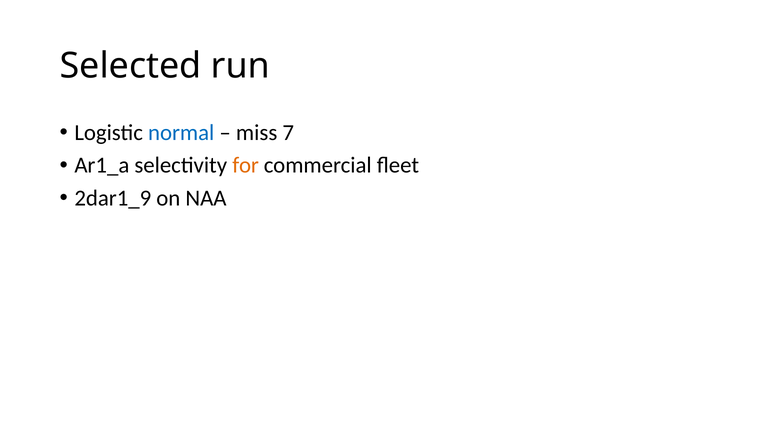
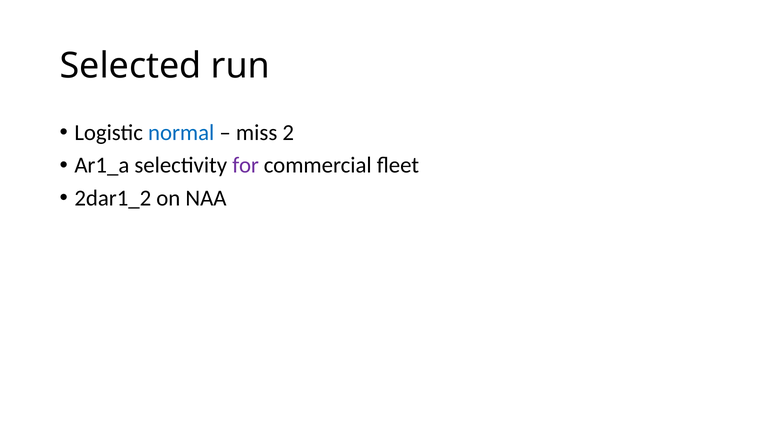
7: 7 -> 2
for colour: orange -> purple
2dar1_9: 2dar1_9 -> 2dar1_2
